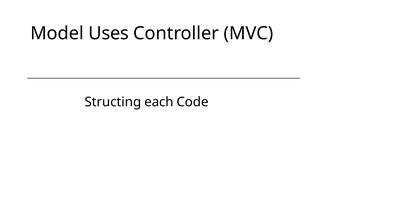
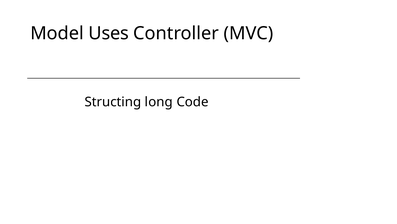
each: each -> long
